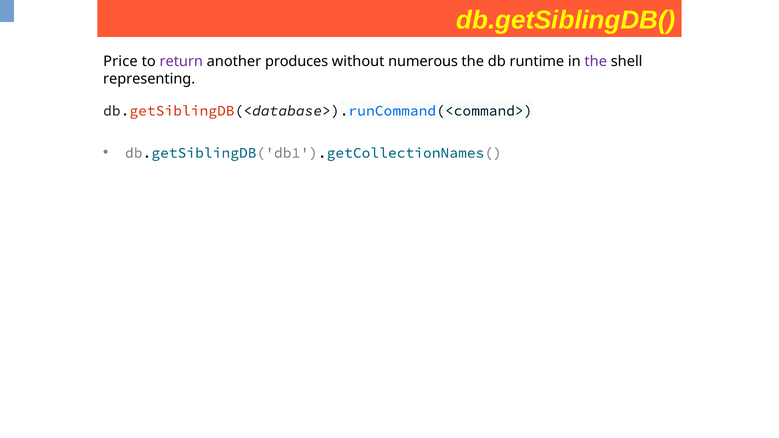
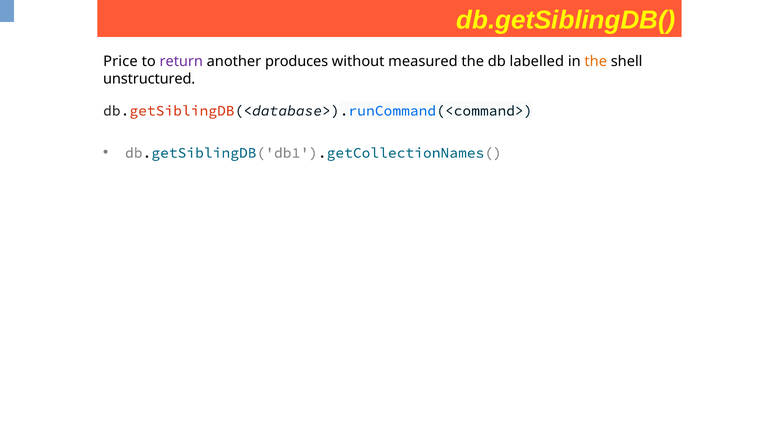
numerous: numerous -> measured
runtime: runtime -> labelled
the at (596, 61) colour: purple -> orange
representing: representing -> unstructured
